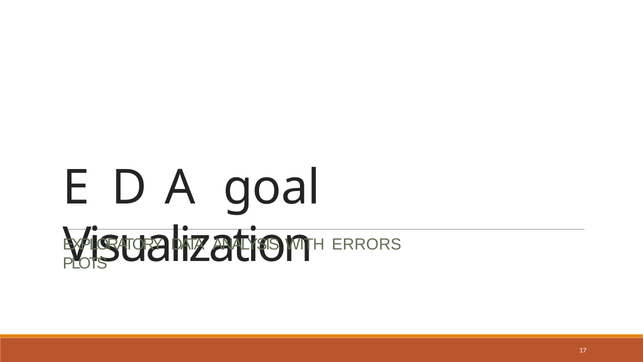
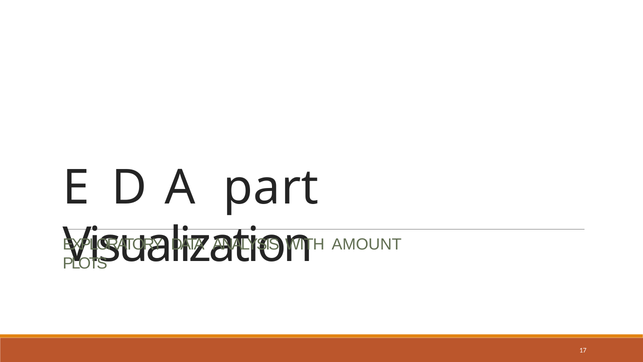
goal: goal -> part
ERRORS: ERRORS -> AMOUNT
